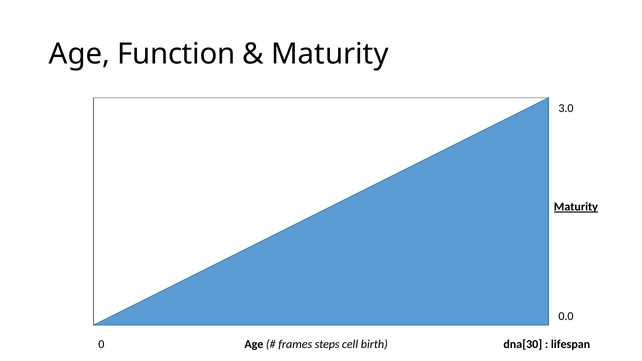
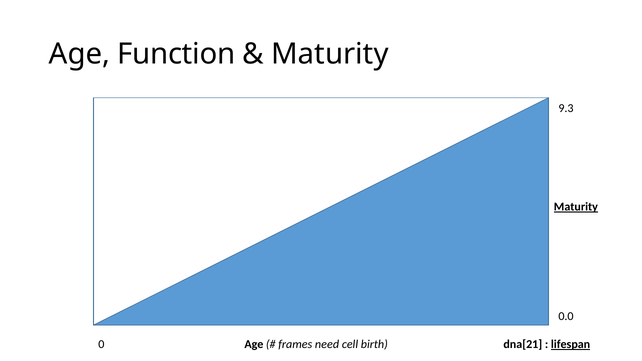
3.0: 3.0 -> 9.3
steps: steps -> need
dna[30: dna[30 -> dna[21
lifespan underline: none -> present
